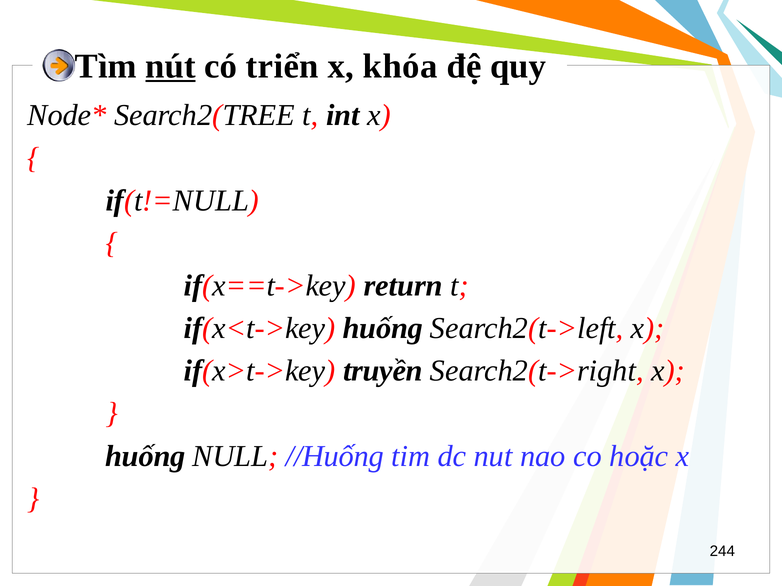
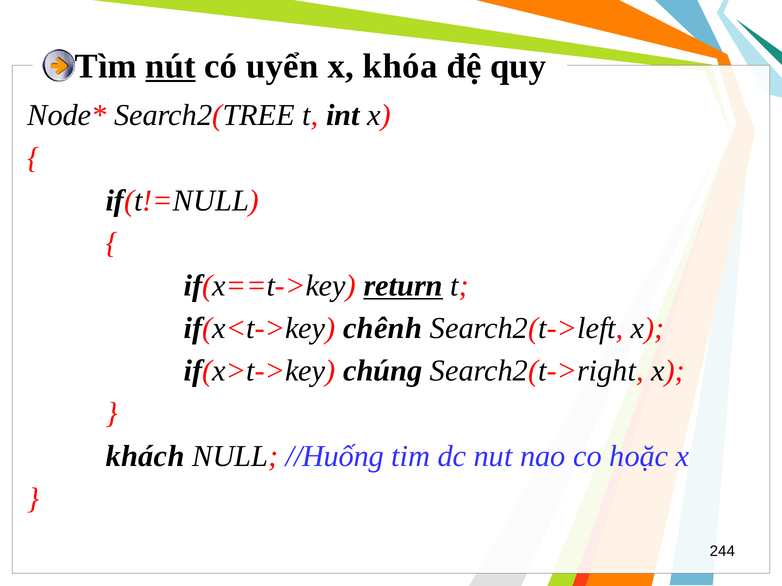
triển: triển -> uyển
return underline: none -> present
if(x<t->key huống: huống -> chênh
truyền: truyền -> chúng
huống at (145, 456): huống -> khách
